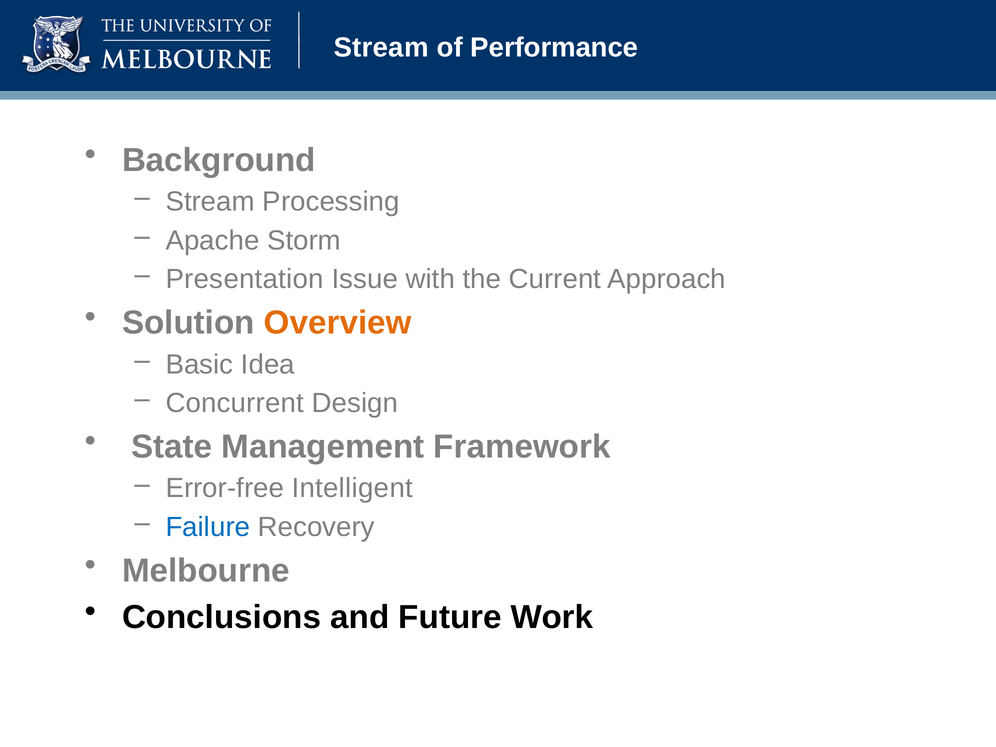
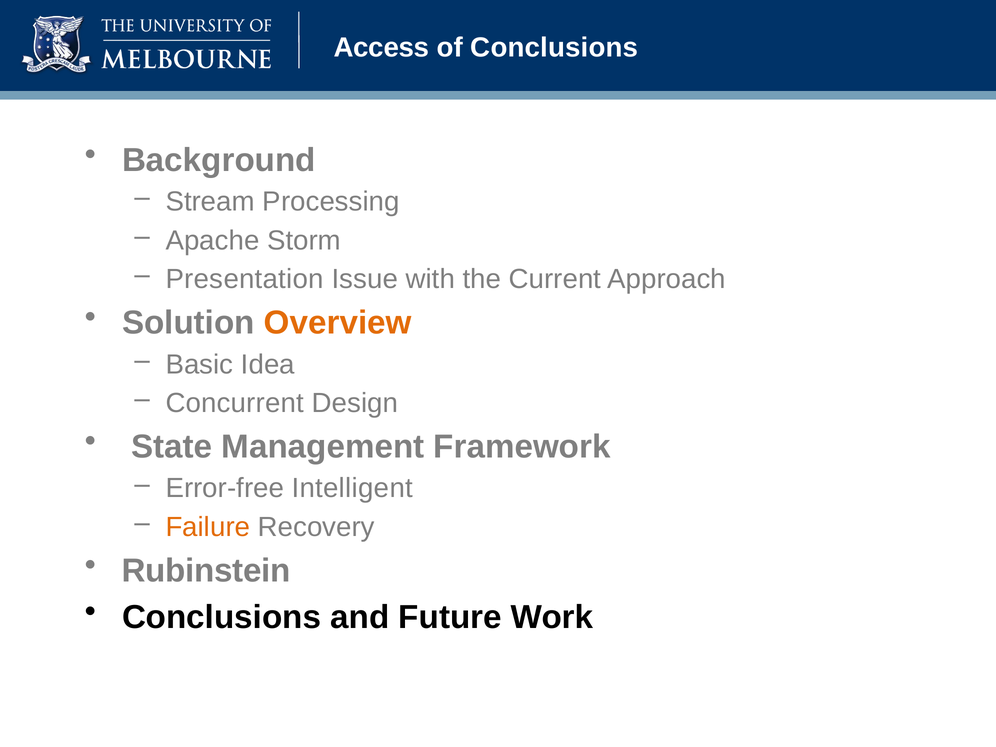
Stream at (381, 48): Stream -> Access
of Performance: Performance -> Conclusions
Failure colour: blue -> orange
Melbourne: Melbourne -> Rubinstein
